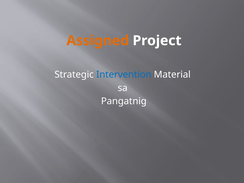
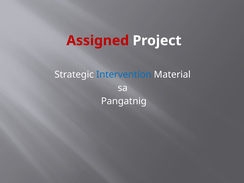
Assigned colour: orange -> red
